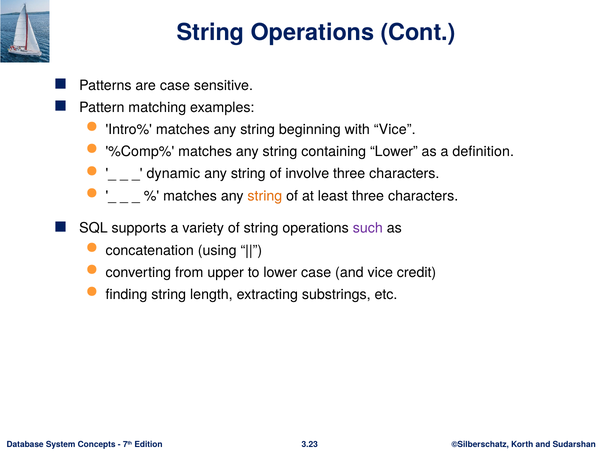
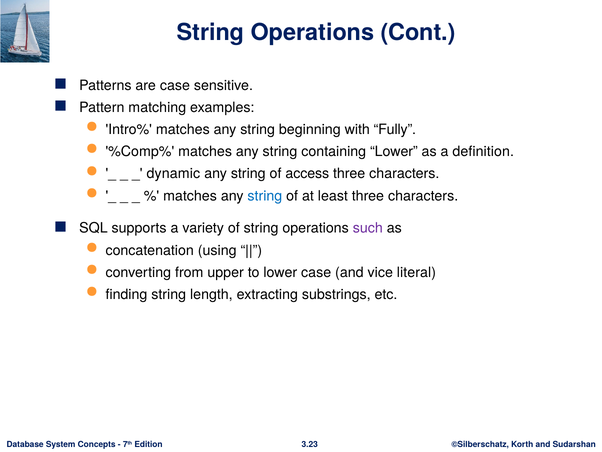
with Vice: Vice -> Fully
involve: involve -> access
string at (265, 196) colour: orange -> blue
credit: credit -> literal
